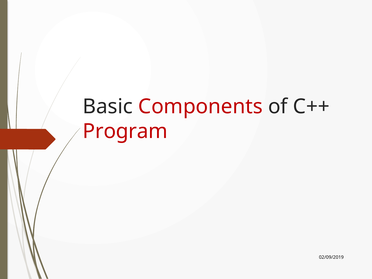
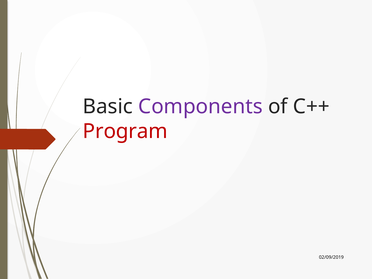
Components colour: red -> purple
